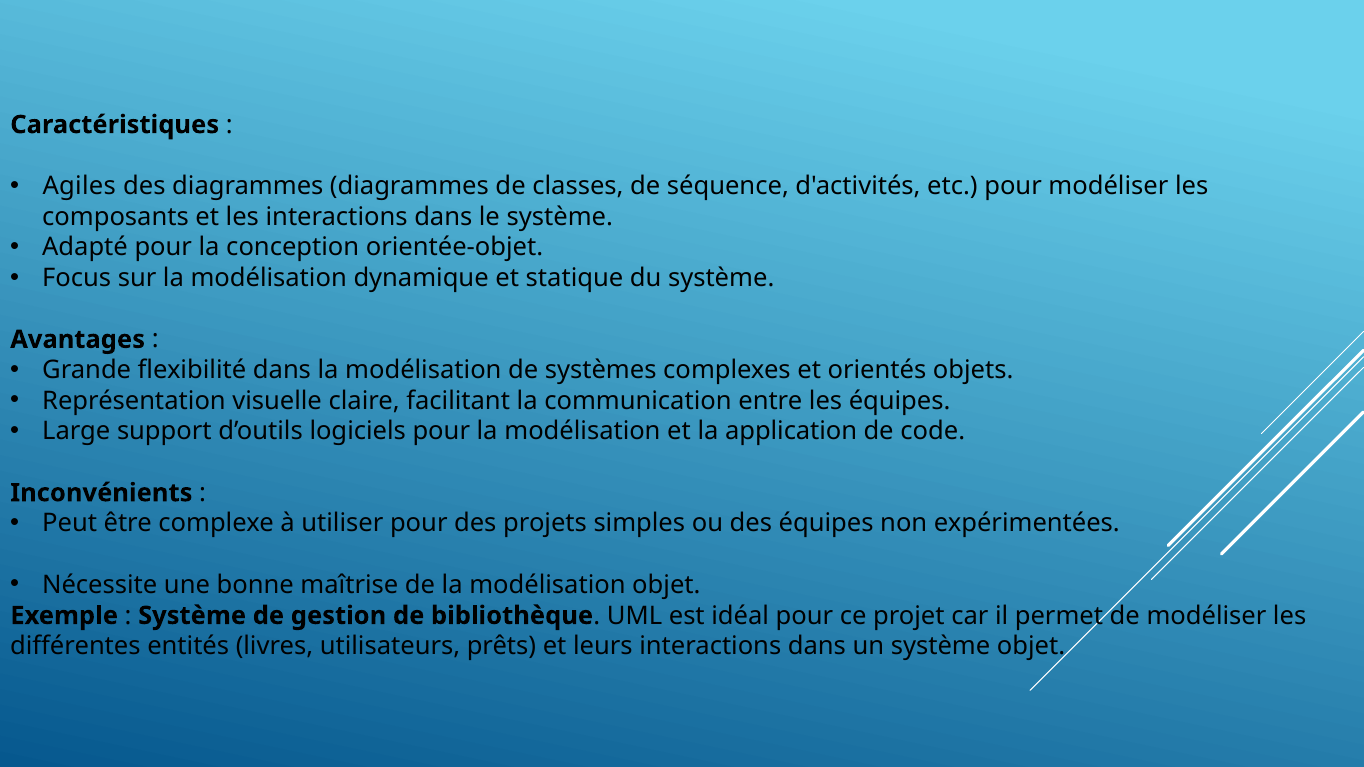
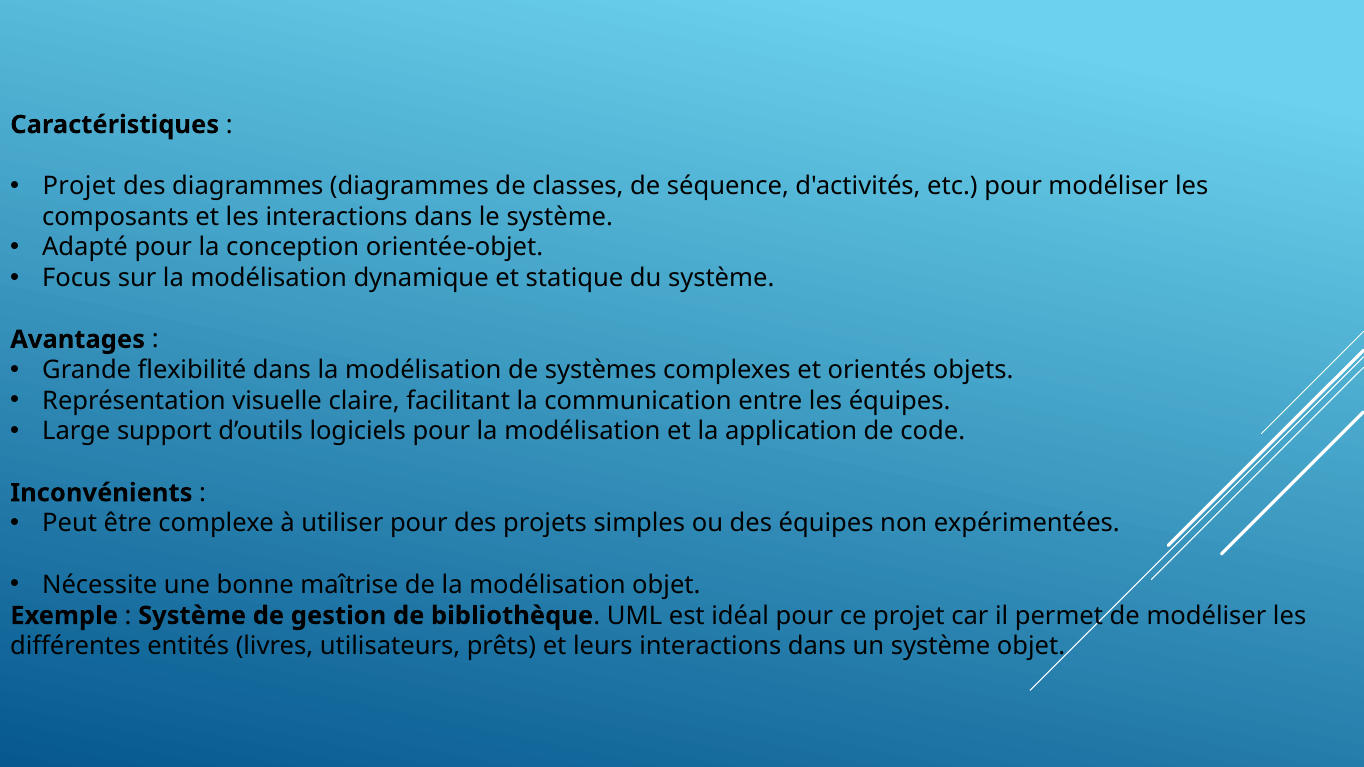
Agiles at (79, 186): Agiles -> Projet
